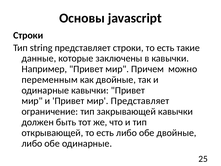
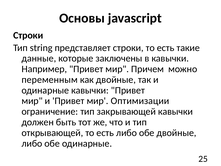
мир Представляет: Представляет -> Оптимизации
